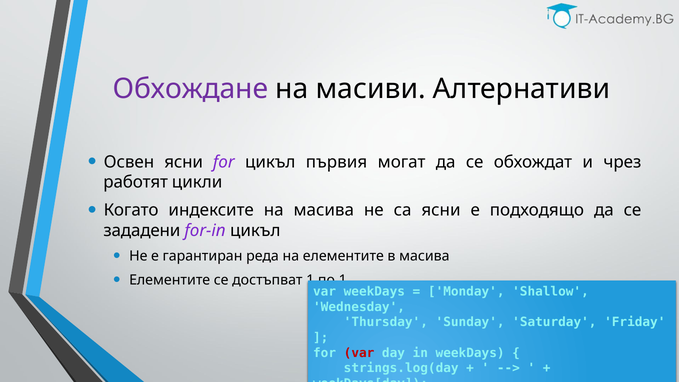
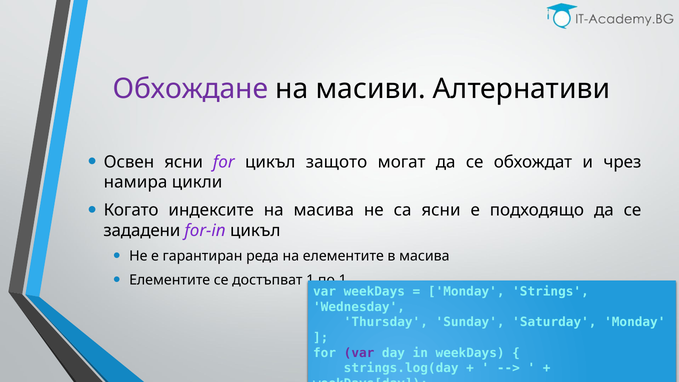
първия: първия -> защото
работят: работят -> намира
Shallow: Shallow -> Strings
Saturday Friday: Friday -> Monday
var at (359, 353) colour: red -> purple
